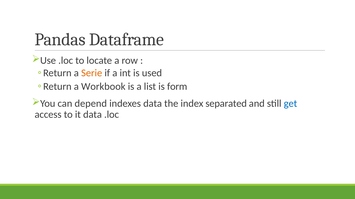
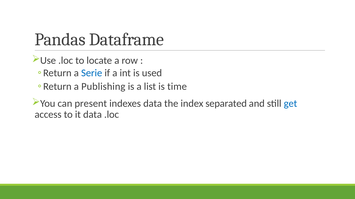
Serie colour: orange -> blue
Workbook: Workbook -> Publishing
form: form -> time
depend: depend -> present
